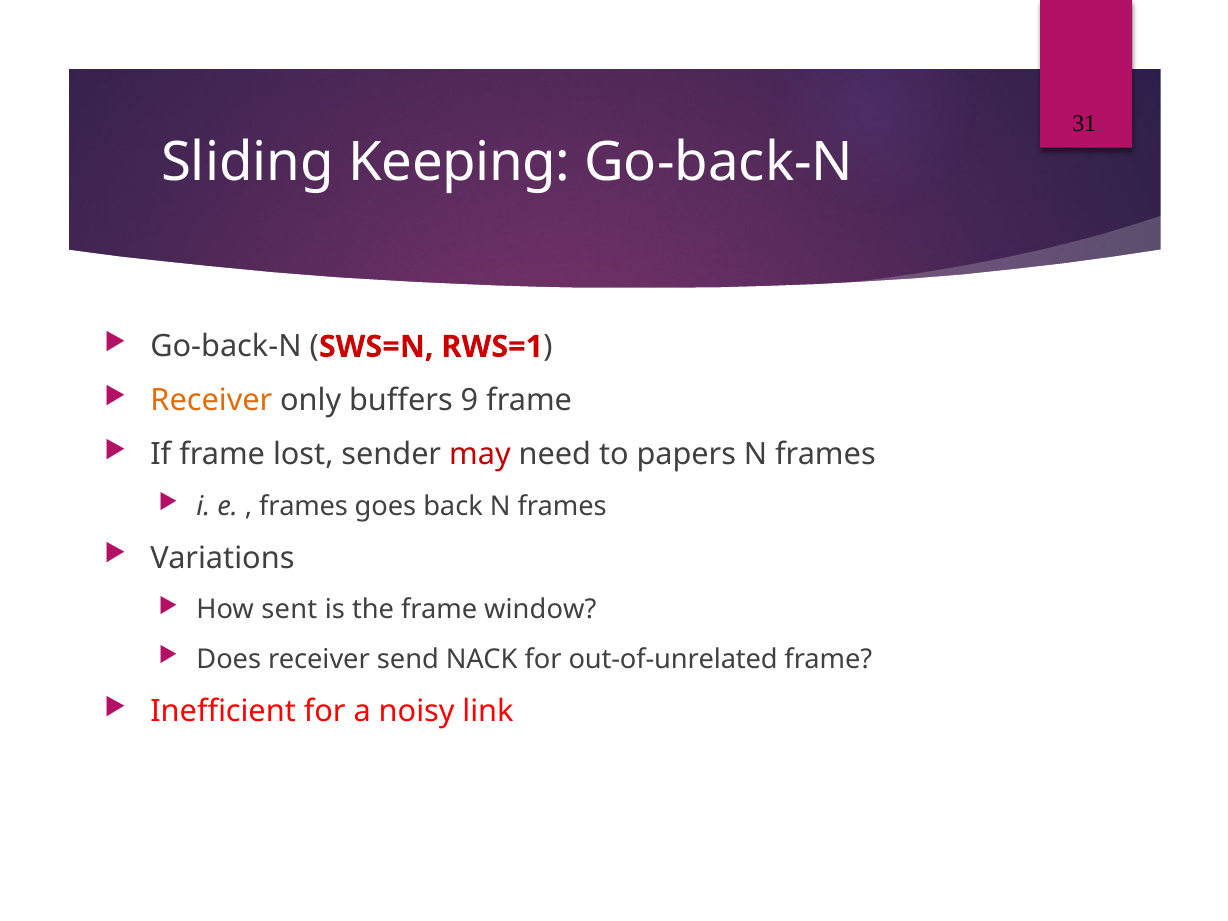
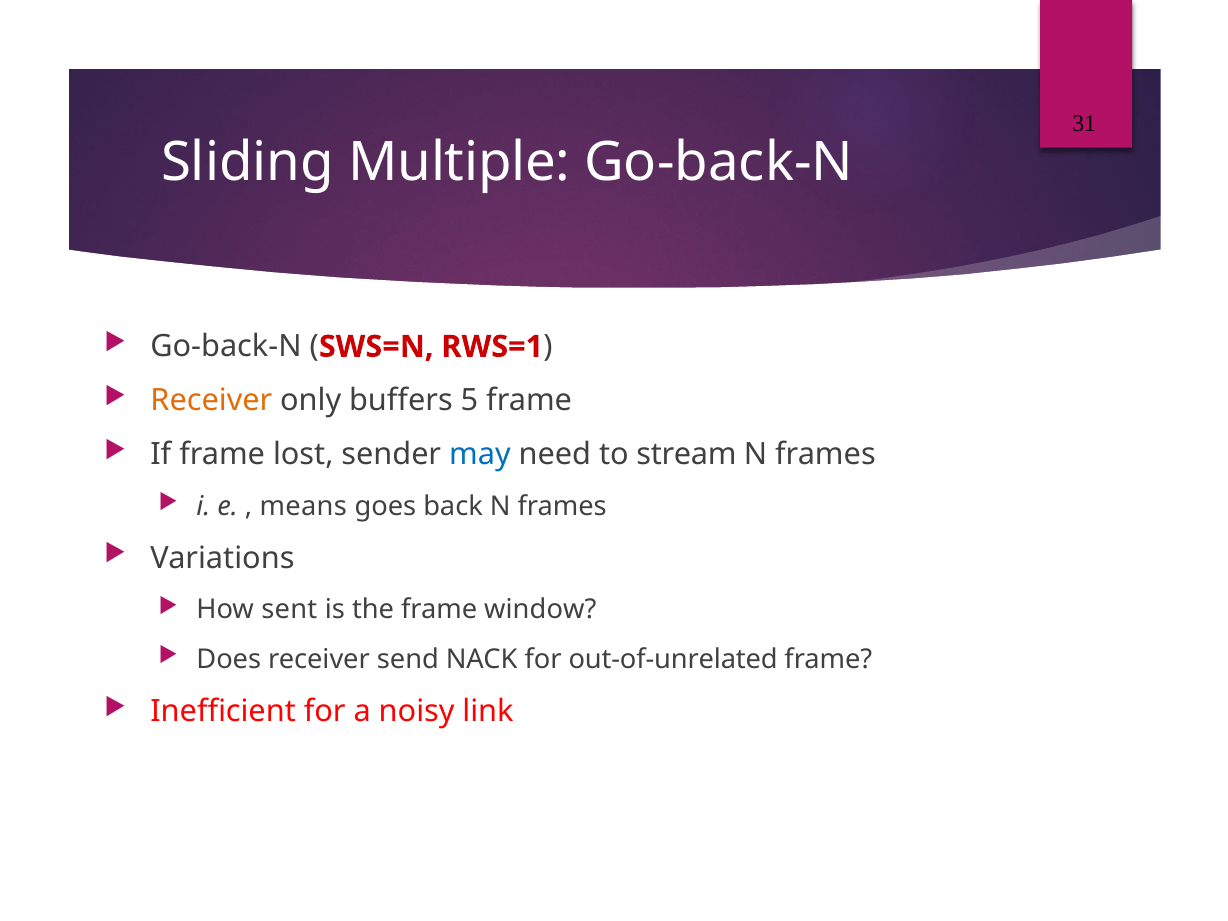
Keeping: Keeping -> Multiple
9: 9 -> 5
may colour: red -> blue
papers: papers -> stream
frames at (304, 506): frames -> means
